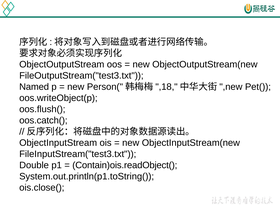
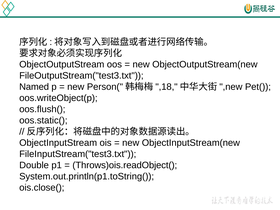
oos.catch(: oos.catch( -> oos.static(
Contain)ois.readObject(: Contain)ois.readObject( -> Throws)ois.readObject(
